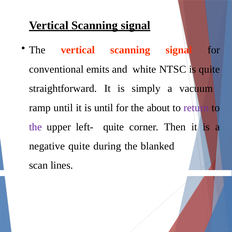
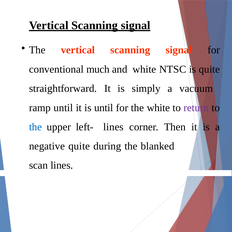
emits: emits -> much
the about: about -> white
the at (35, 127) colour: purple -> blue
left- quite: quite -> lines
